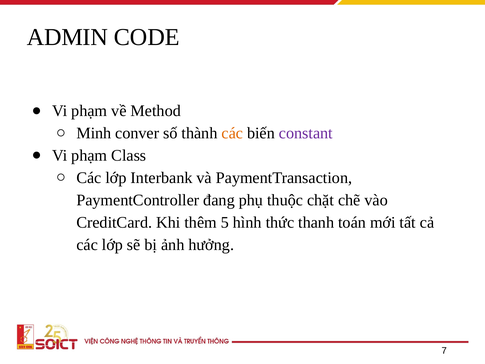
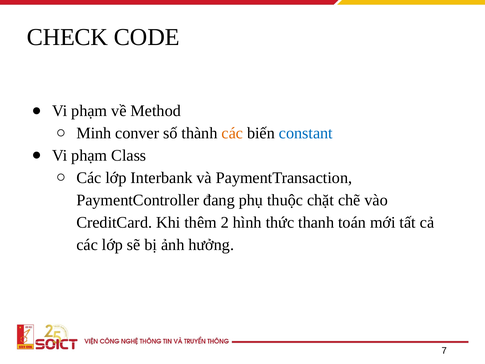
ADMIN: ADMIN -> CHECK
constant colour: purple -> blue
5: 5 -> 2
